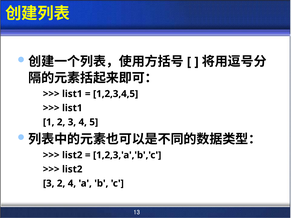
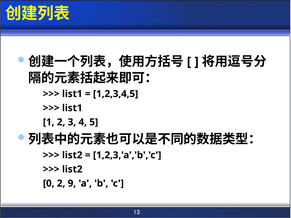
3 at (49, 184): 3 -> 0
2 4: 4 -> 9
